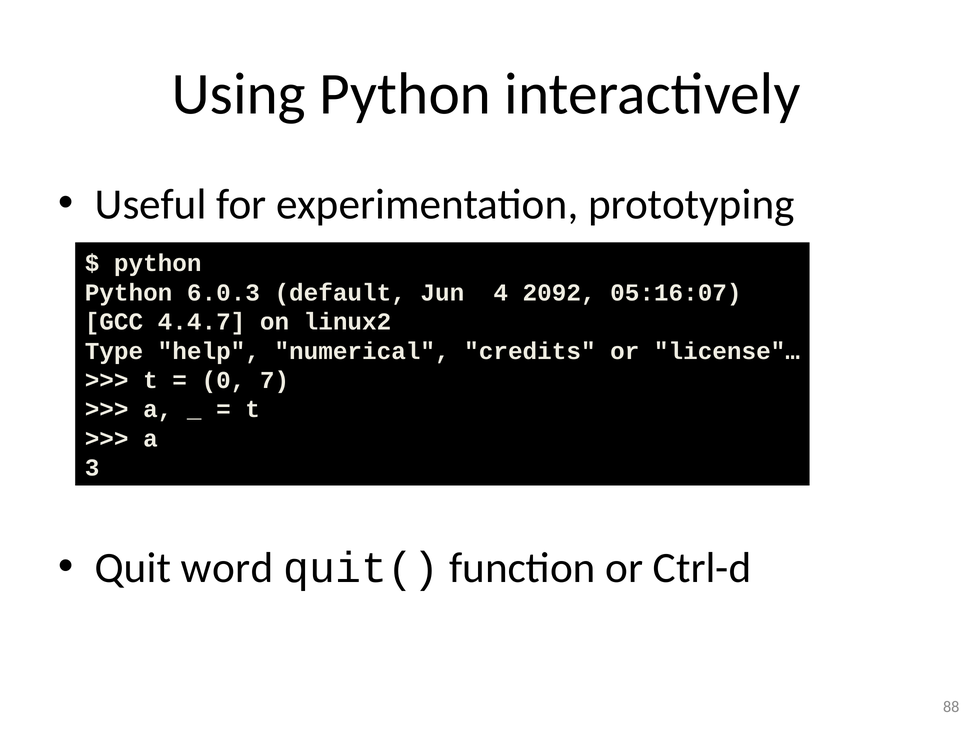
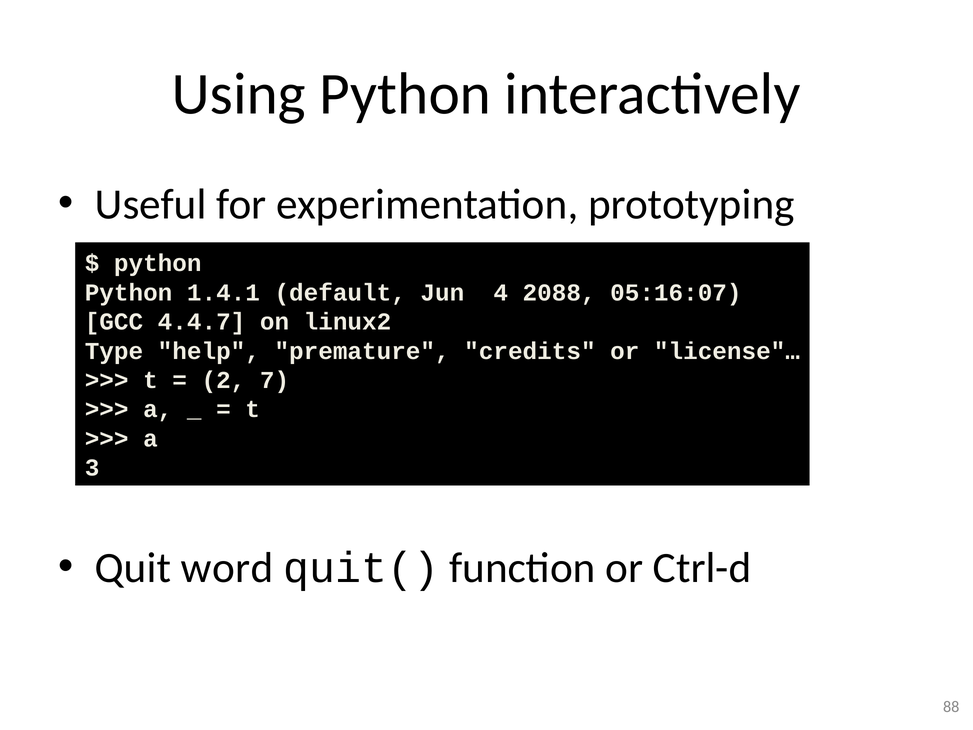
6.0.3: 6.0.3 -> 1.4.1
2092: 2092 -> 2088
numerical: numerical -> premature
0: 0 -> 2
